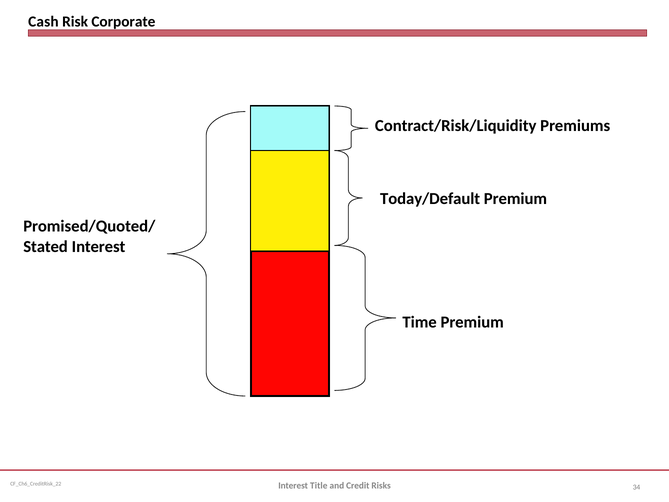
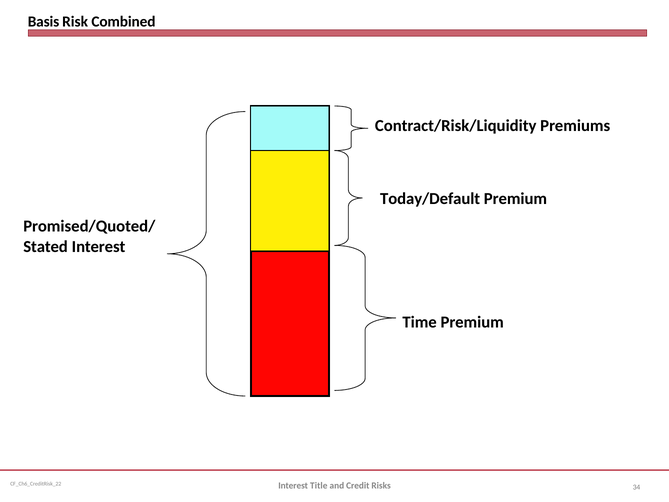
Cash: Cash -> Basis
Corporate: Corporate -> Combined
